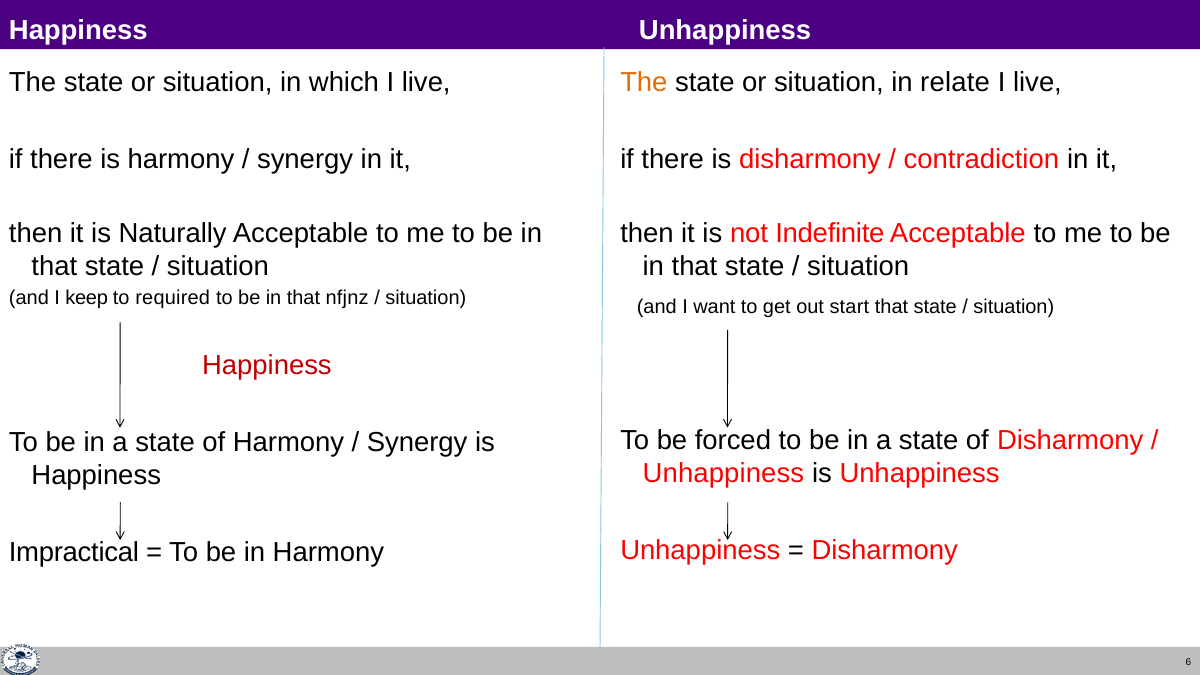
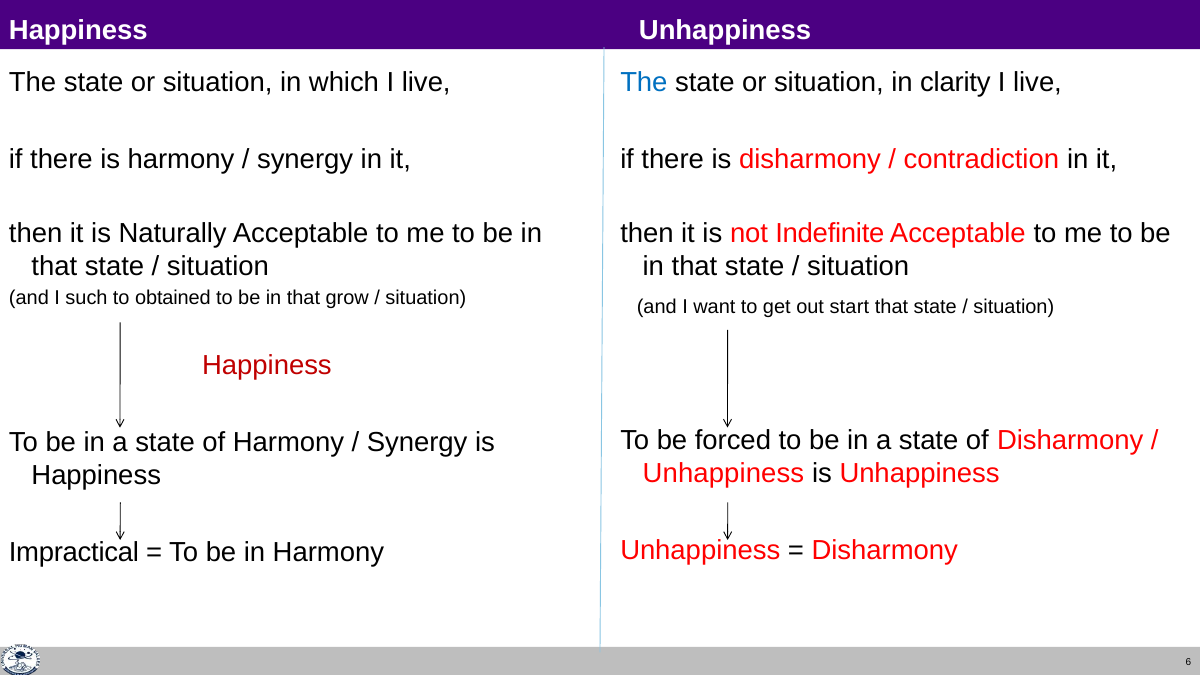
The at (644, 83) colour: orange -> blue
relate: relate -> clarity
keep: keep -> such
required: required -> obtained
nfjnz: nfjnz -> grow
